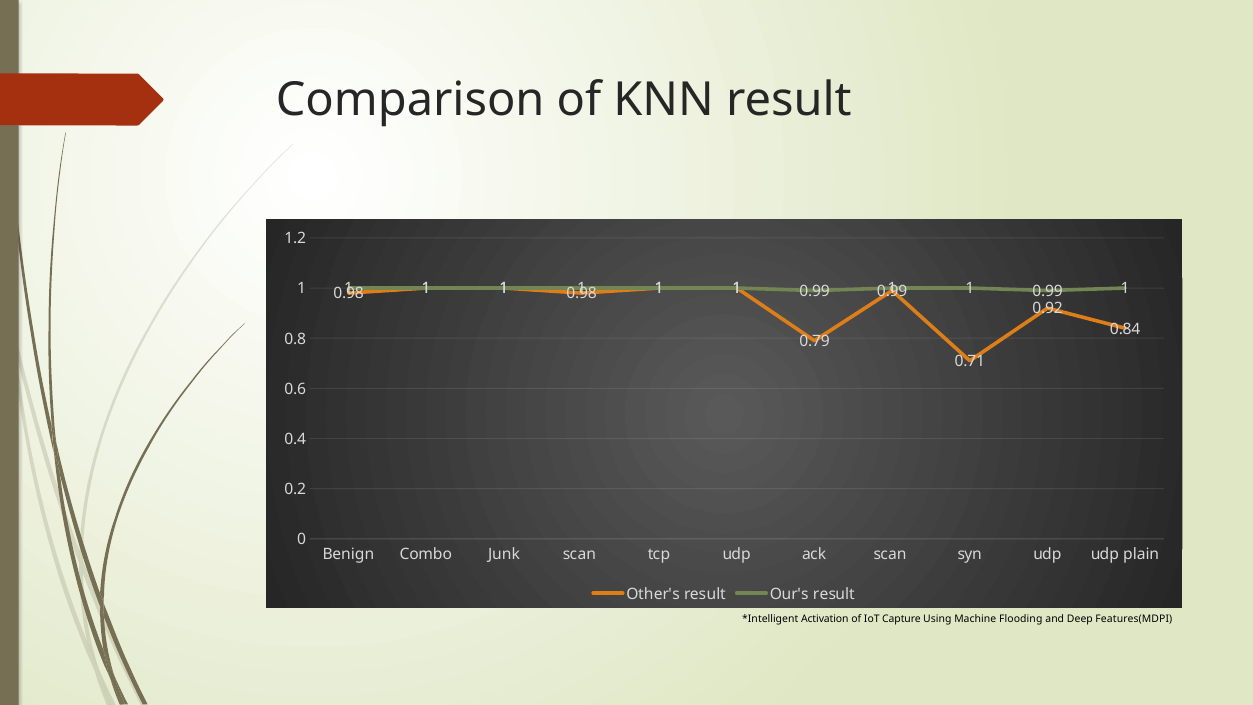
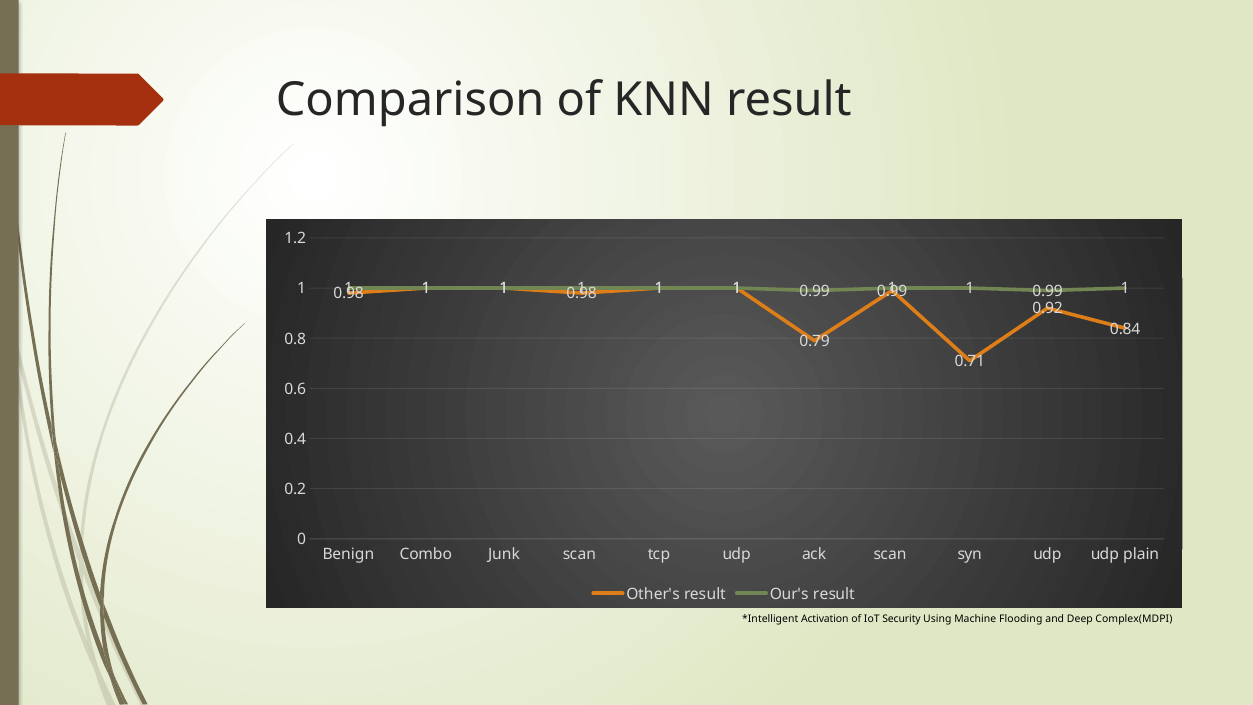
Capture: Capture -> Security
Features(MDPI: Features(MDPI -> Complex(MDPI
